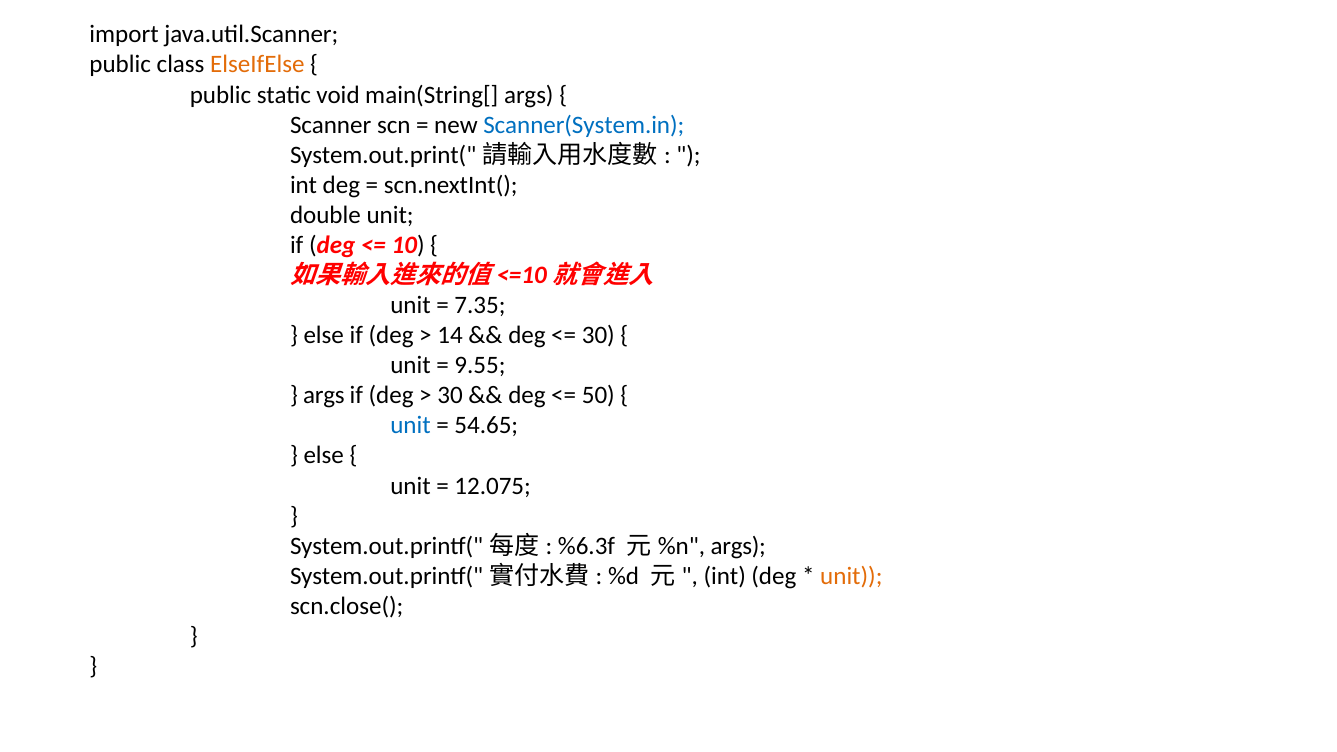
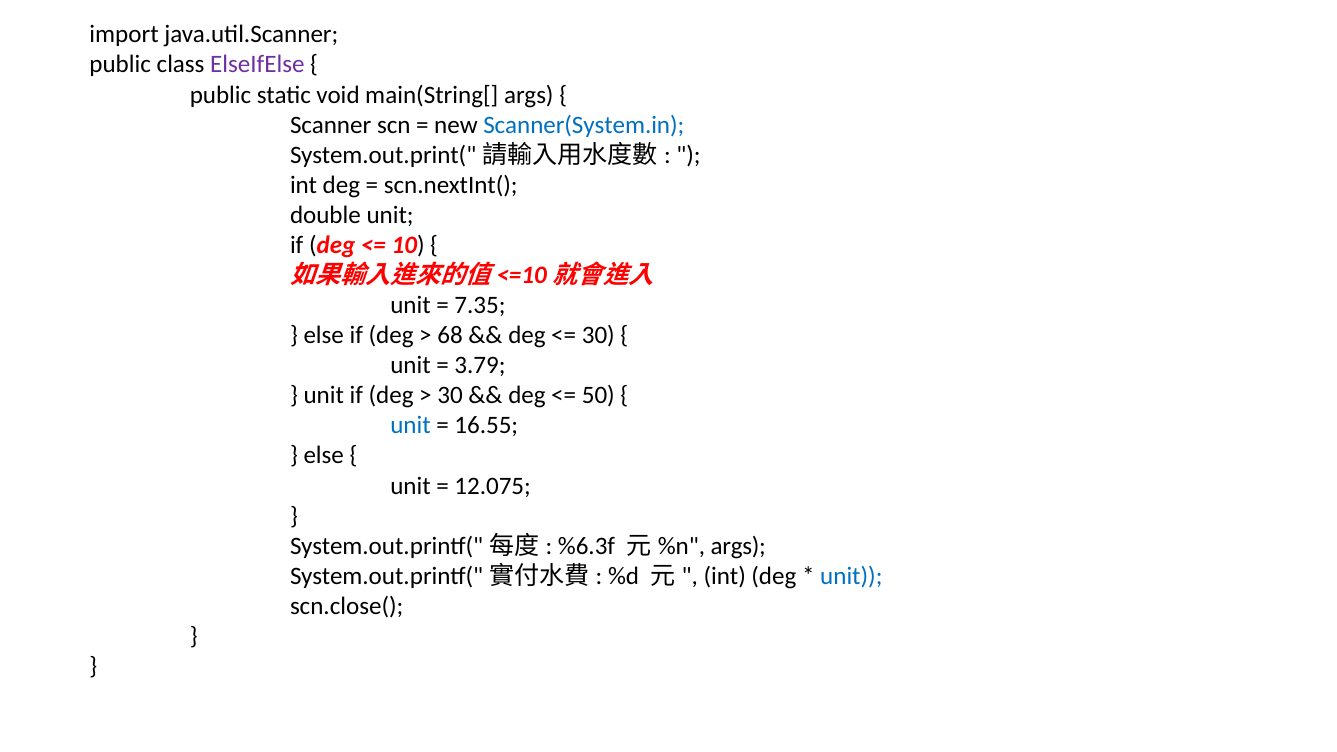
ElseIfElse colour: orange -> purple
14: 14 -> 68
9.55: 9.55 -> 3.79
args at (324, 396): args -> unit
54.65: 54.65 -> 16.55
unit at (851, 576) colour: orange -> blue
